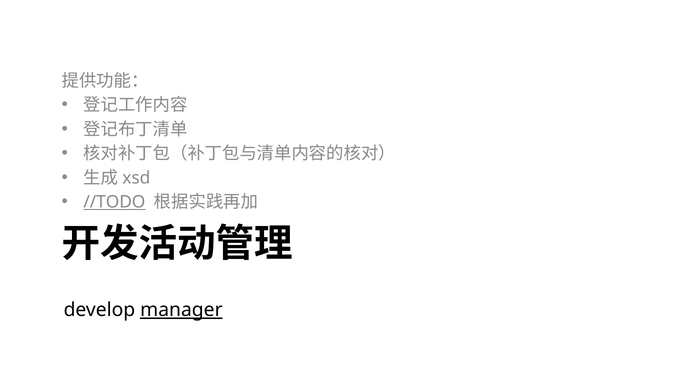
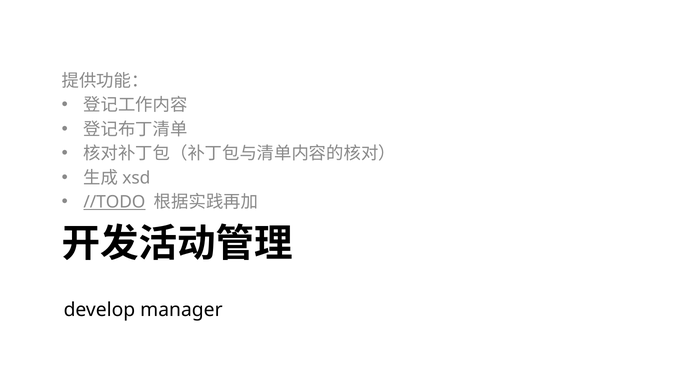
manager underline: present -> none
